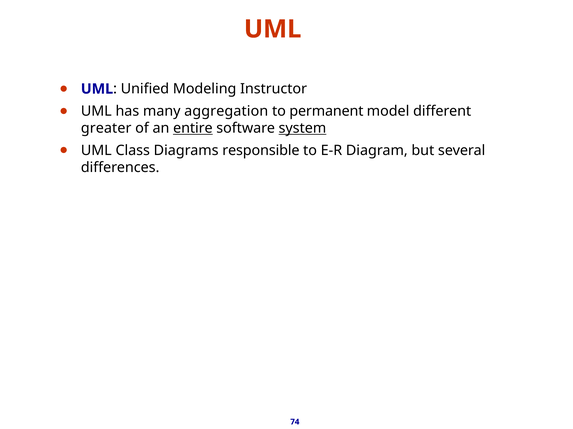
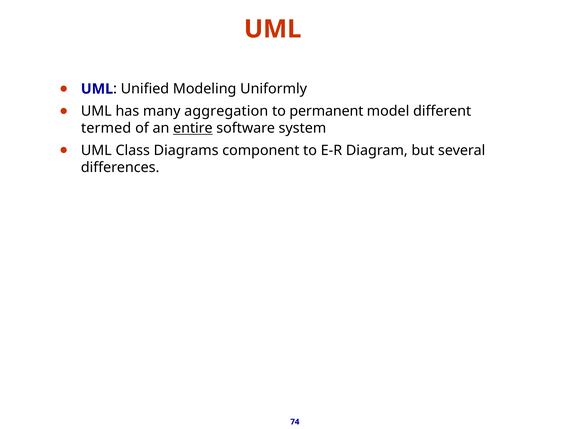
Instructor: Instructor -> Uniformly
greater: greater -> termed
system underline: present -> none
responsible: responsible -> component
